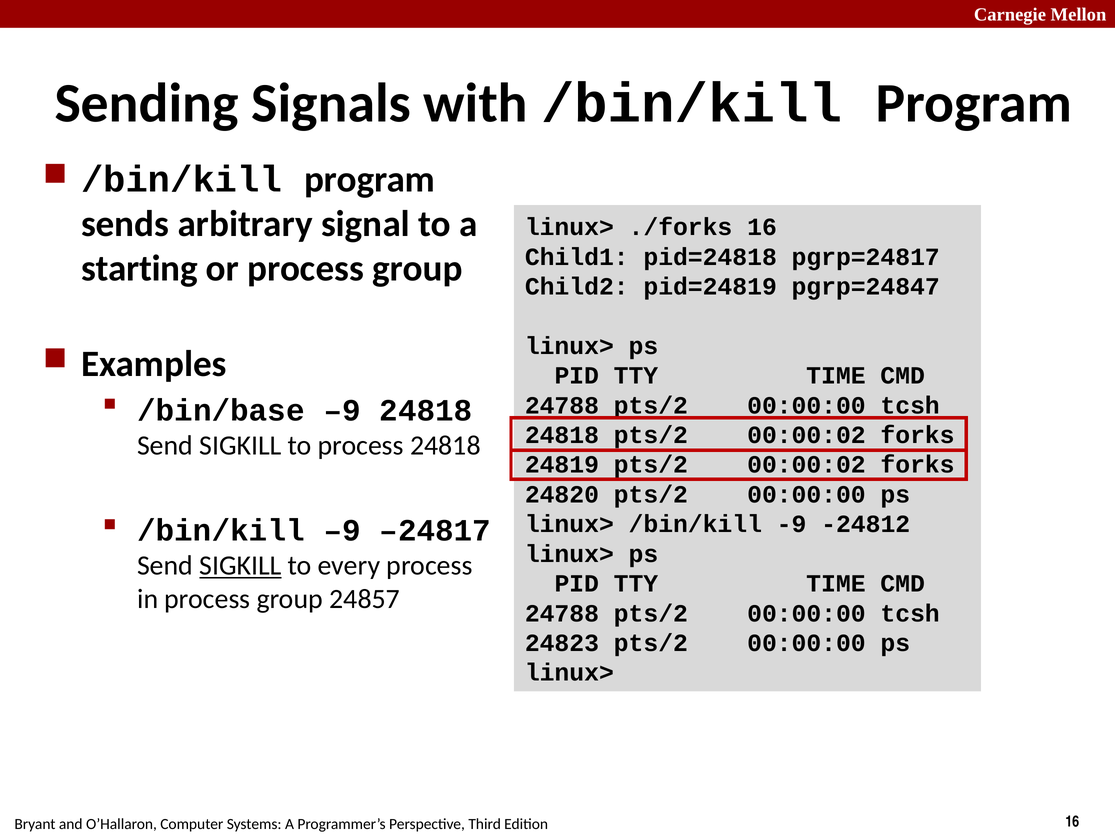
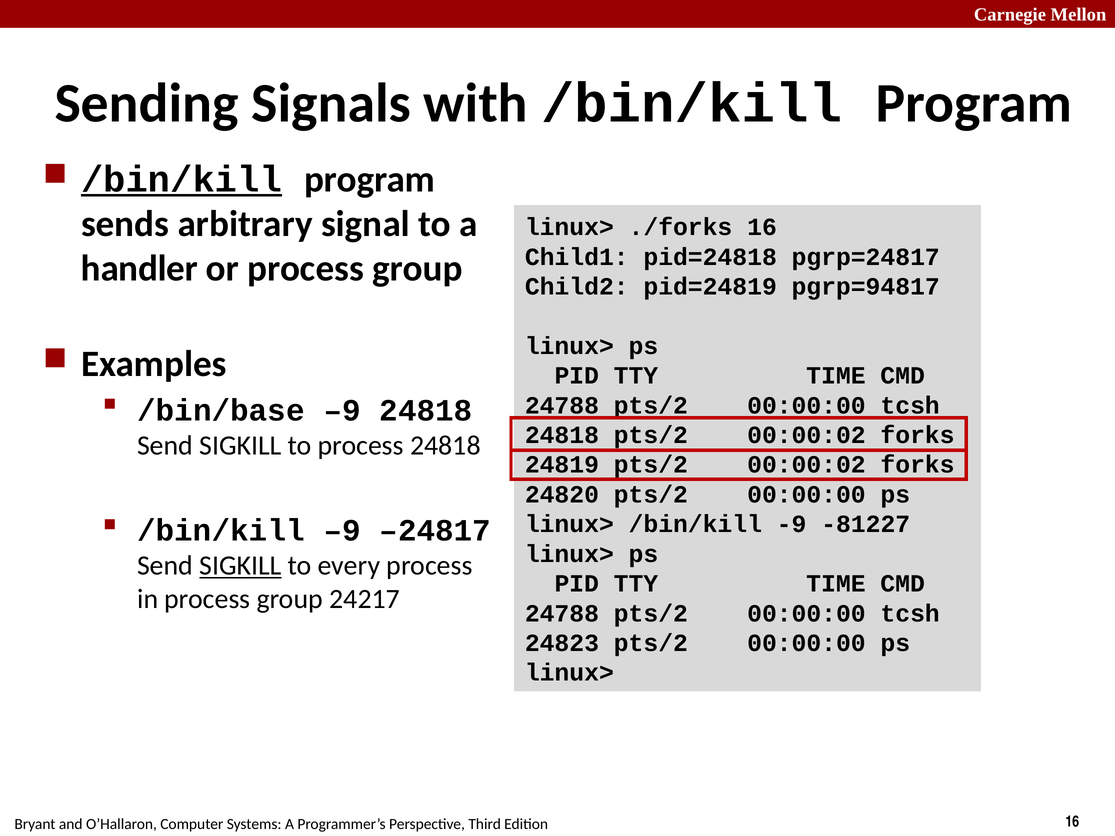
/bin/kill at (181, 179) underline: none -> present
starting: starting -> handler
pgrp=24847: pgrp=24847 -> pgrp=94817
-24812: -24812 -> -81227
24857: 24857 -> 24217
